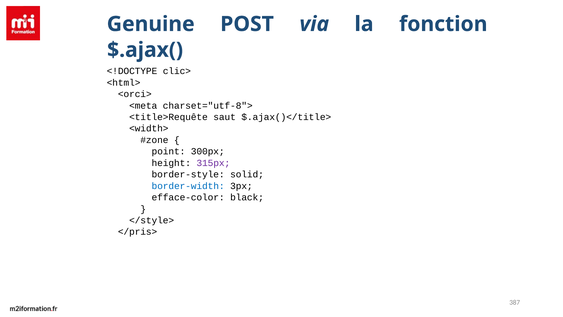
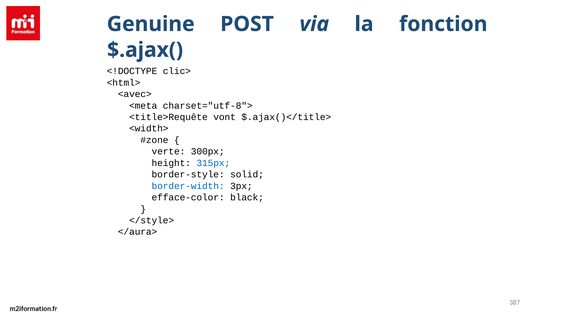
<orci>: <orci> -> <avec>
saut: saut -> vont
point: point -> verte
315px colour: purple -> blue
</pris>: </pris> -> </aura>
